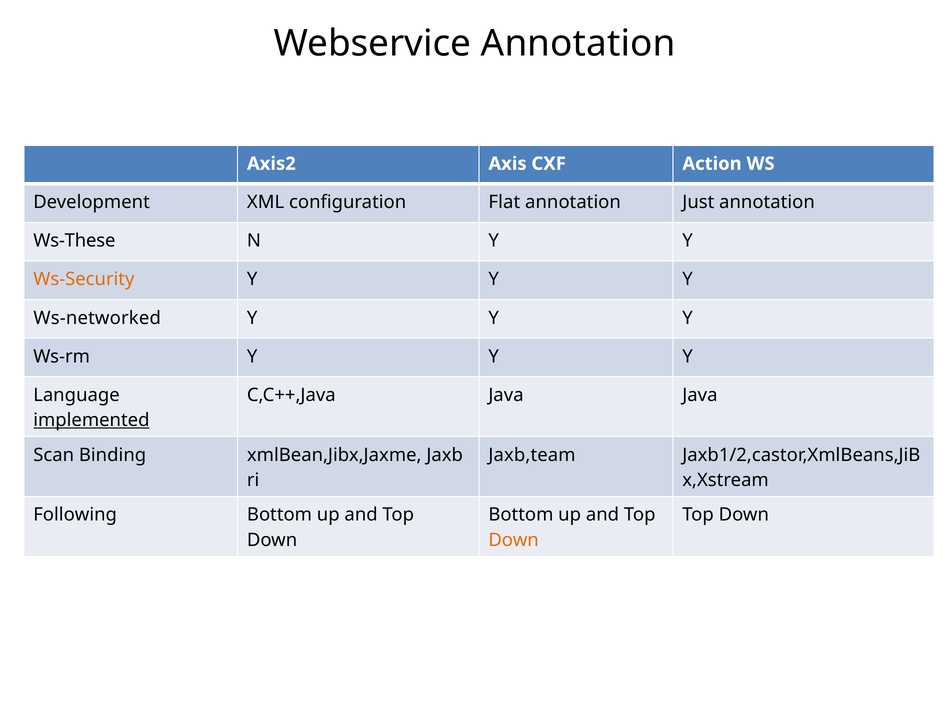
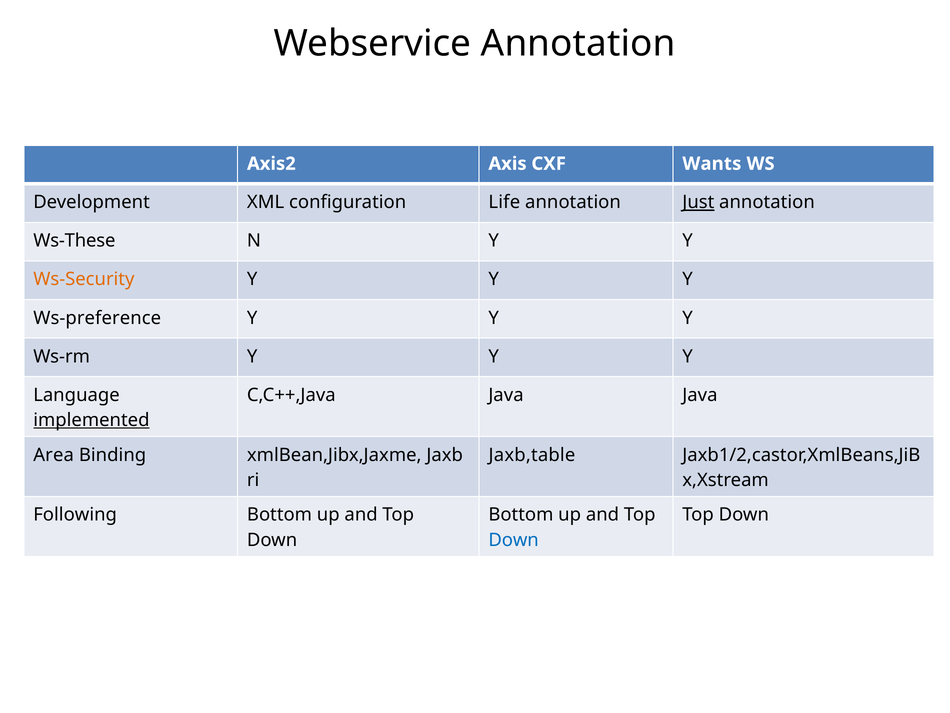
Action: Action -> Wants
Flat: Flat -> Life
Just underline: none -> present
Ws-networked: Ws-networked -> Ws-preference
Scan: Scan -> Area
Jaxb,team: Jaxb,team -> Jaxb,table
Down at (514, 540) colour: orange -> blue
